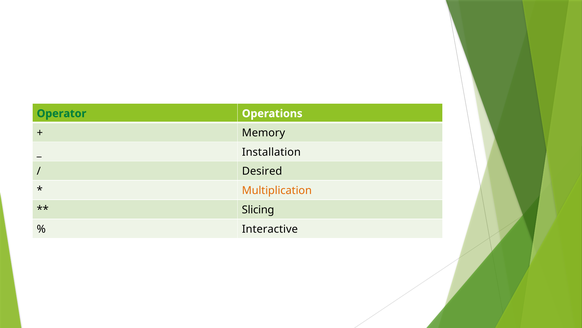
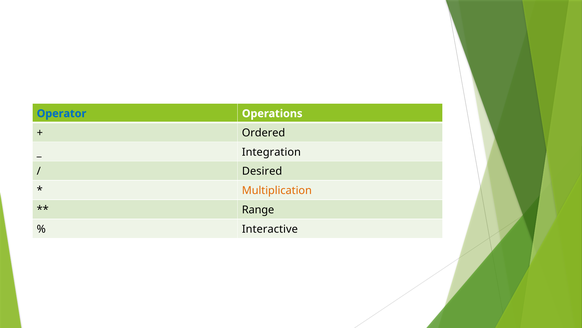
Operator colour: green -> blue
Memory: Memory -> Ordered
Installation: Installation -> Integration
Slicing: Slicing -> Range
